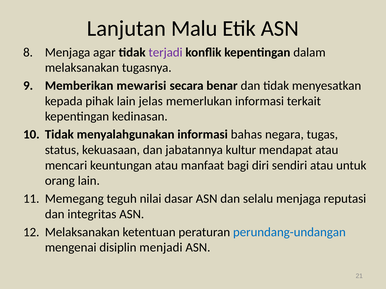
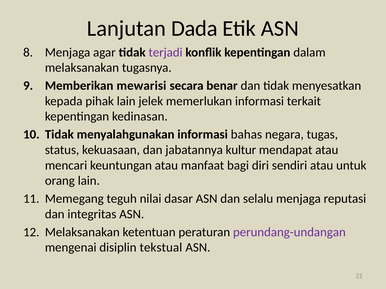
Malu: Malu -> Dada
jelas: jelas -> jelek
perundang-undangan colour: blue -> purple
menjadi: menjadi -> tekstual
